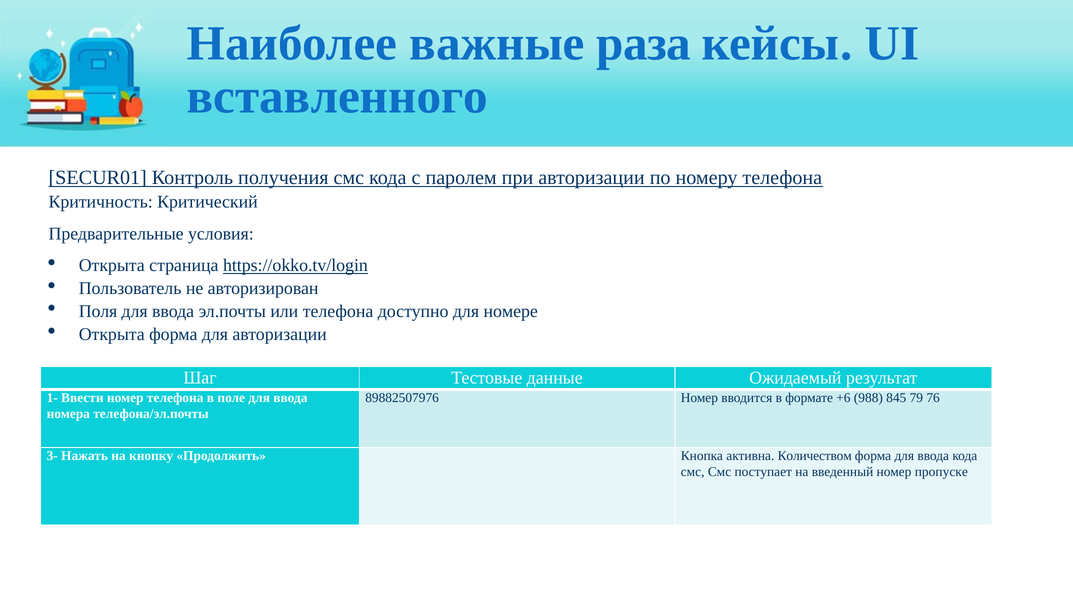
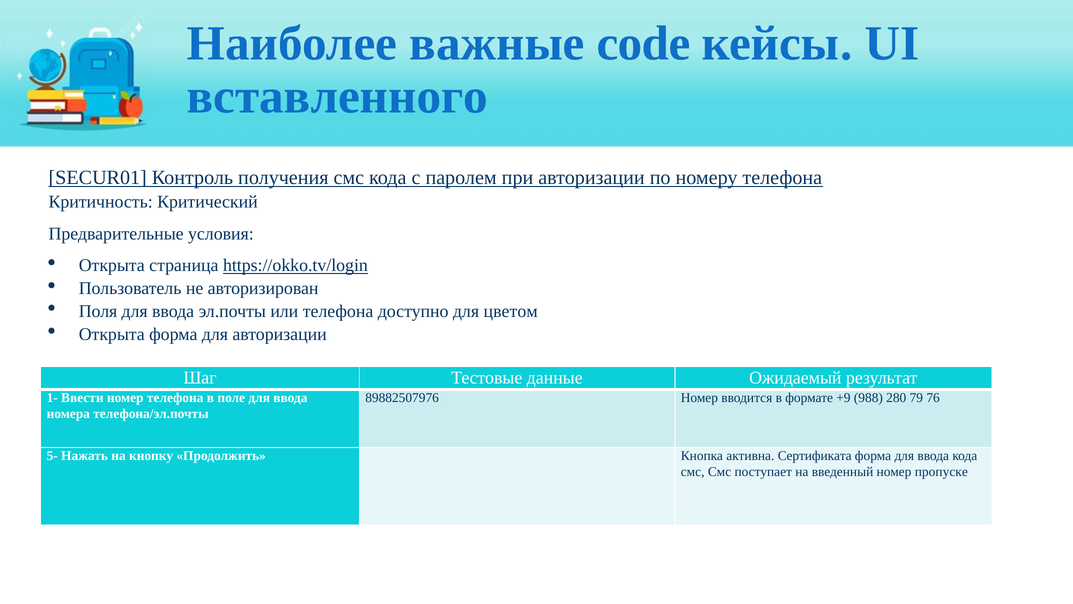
раза: раза -> code
номере: номере -> цветом
+6: +6 -> +9
845: 845 -> 280
3-: 3- -> 5-
Количеством: Количеством -> Сертификата
